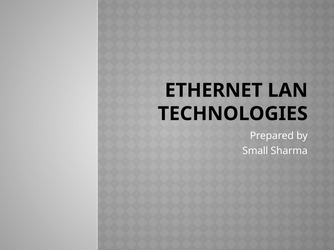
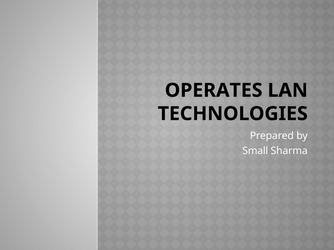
ETHERNET: ETHERNET -> OPERATES
